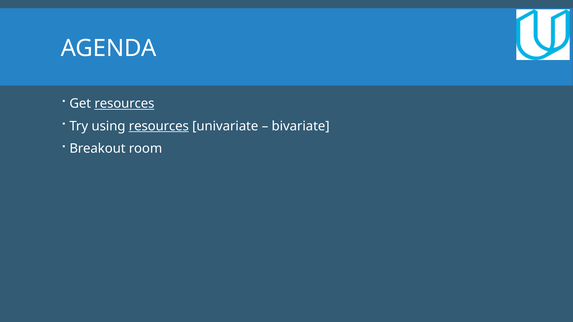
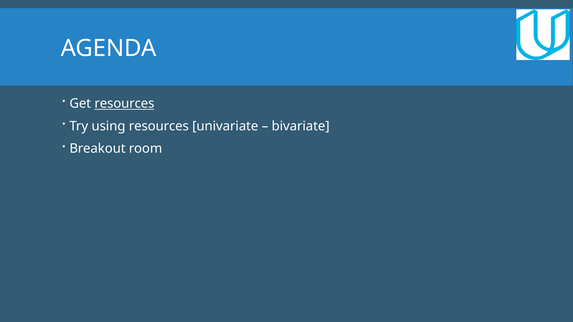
resources at (159, 126) underline: present -> none
